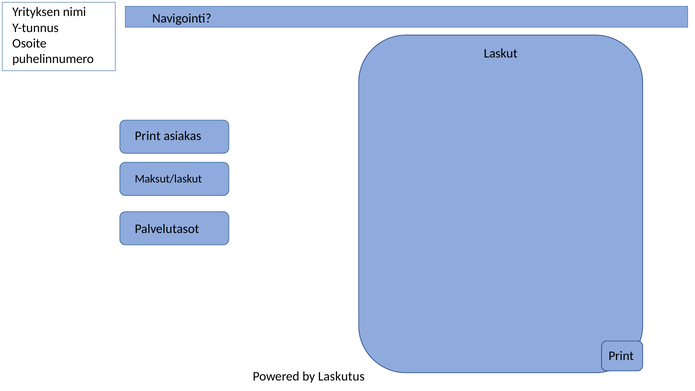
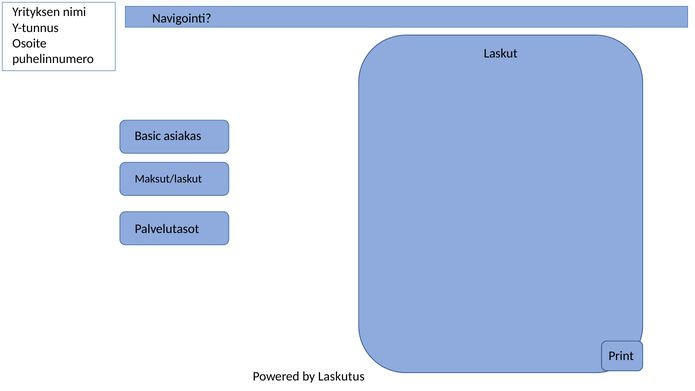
Print at (148, 136): Print -> Basic
